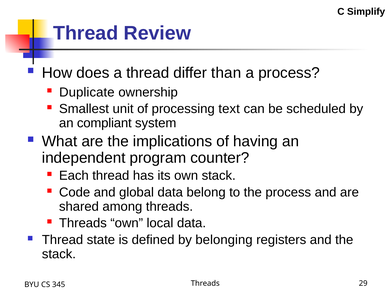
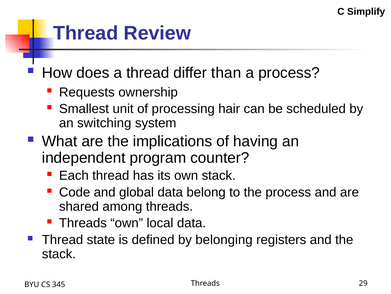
Duplicate: Duplicate -> Requests
text: text -> hair
compliant: compliant -> switching
